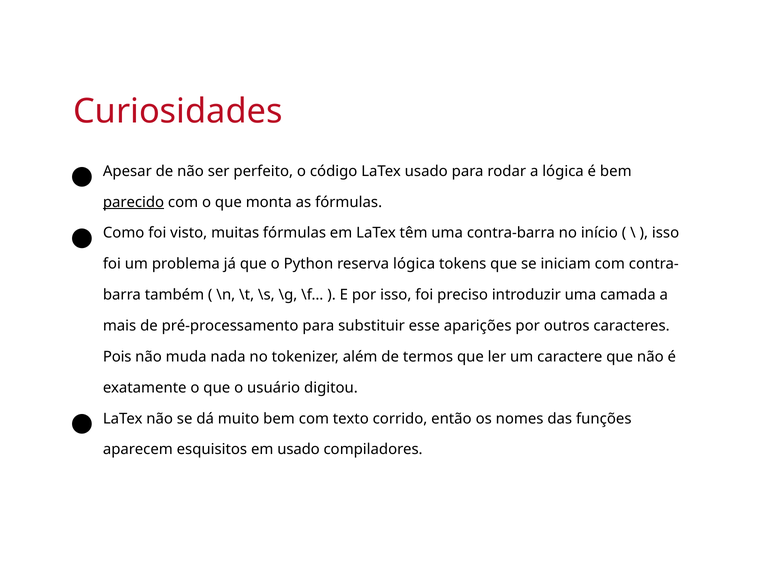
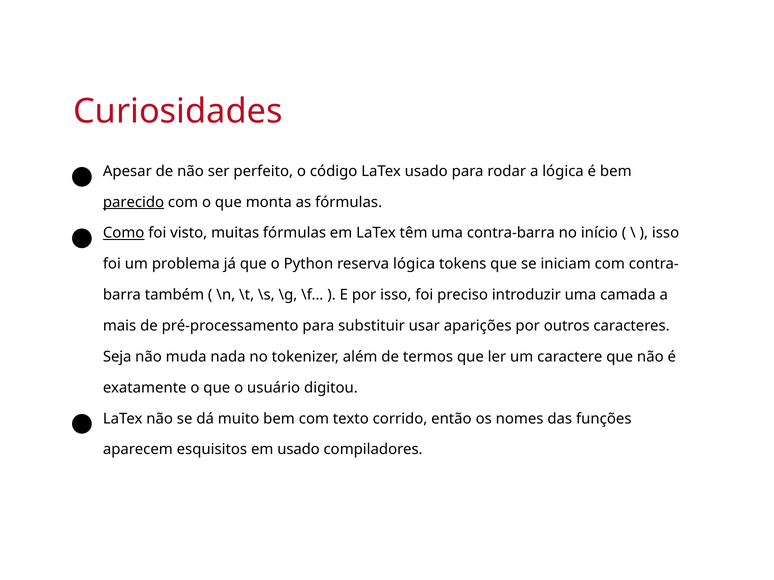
Como underline: none -> present
esse: esse -> usar
Pois: Pois -> Seja
